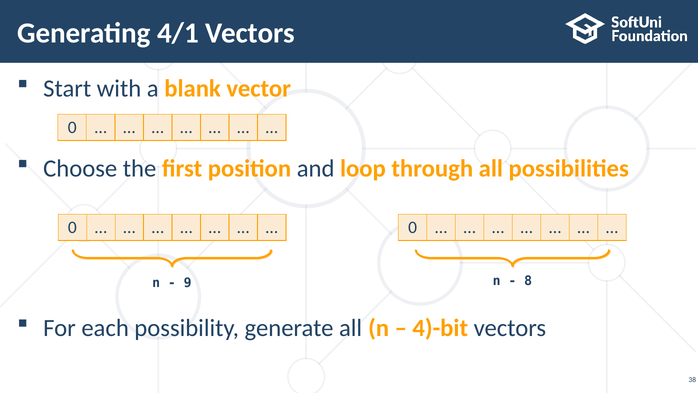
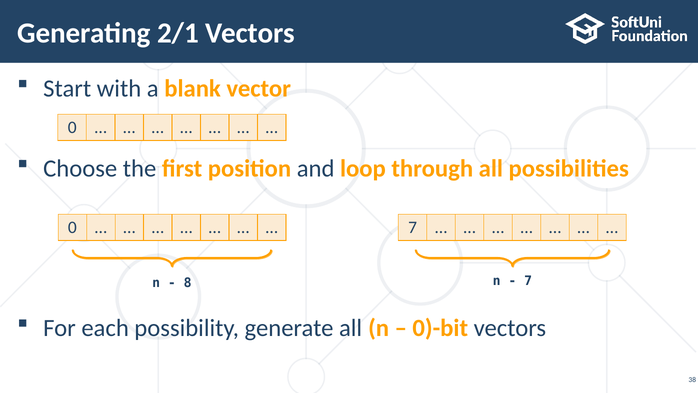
4/1: 4/1 -> 2/1
0 at (413, 227): 0 -> 7
9: 9 -> 8
8 at (528, 281): 8 -> 7
4)-bit: 4)-bit -> 0)-bit
